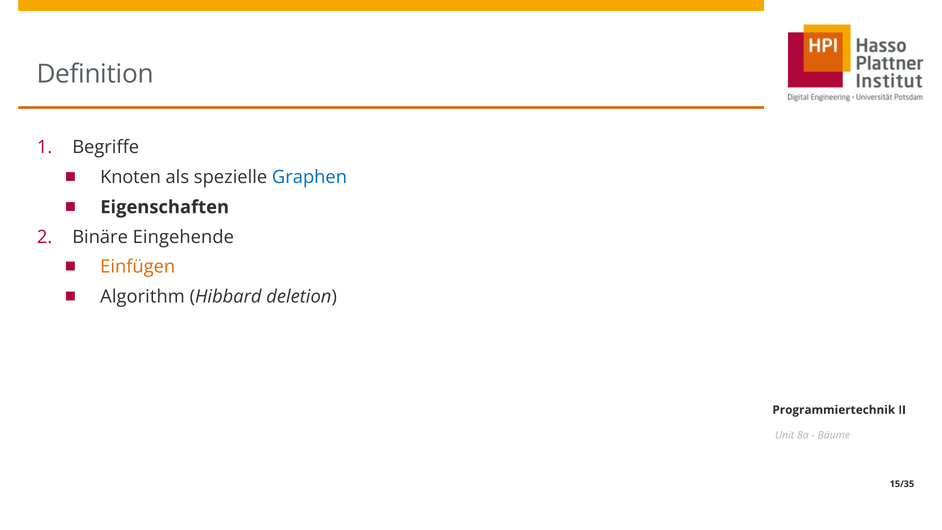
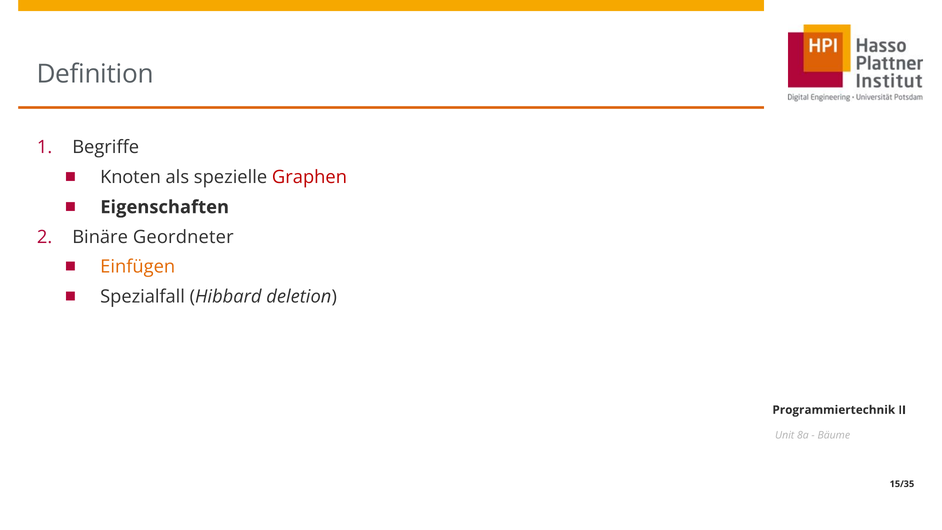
Graphen colour: blue -> red
Eingehende: Eingehende -> Geordneter
Algorithm: Algorithm -> Spezialfall
